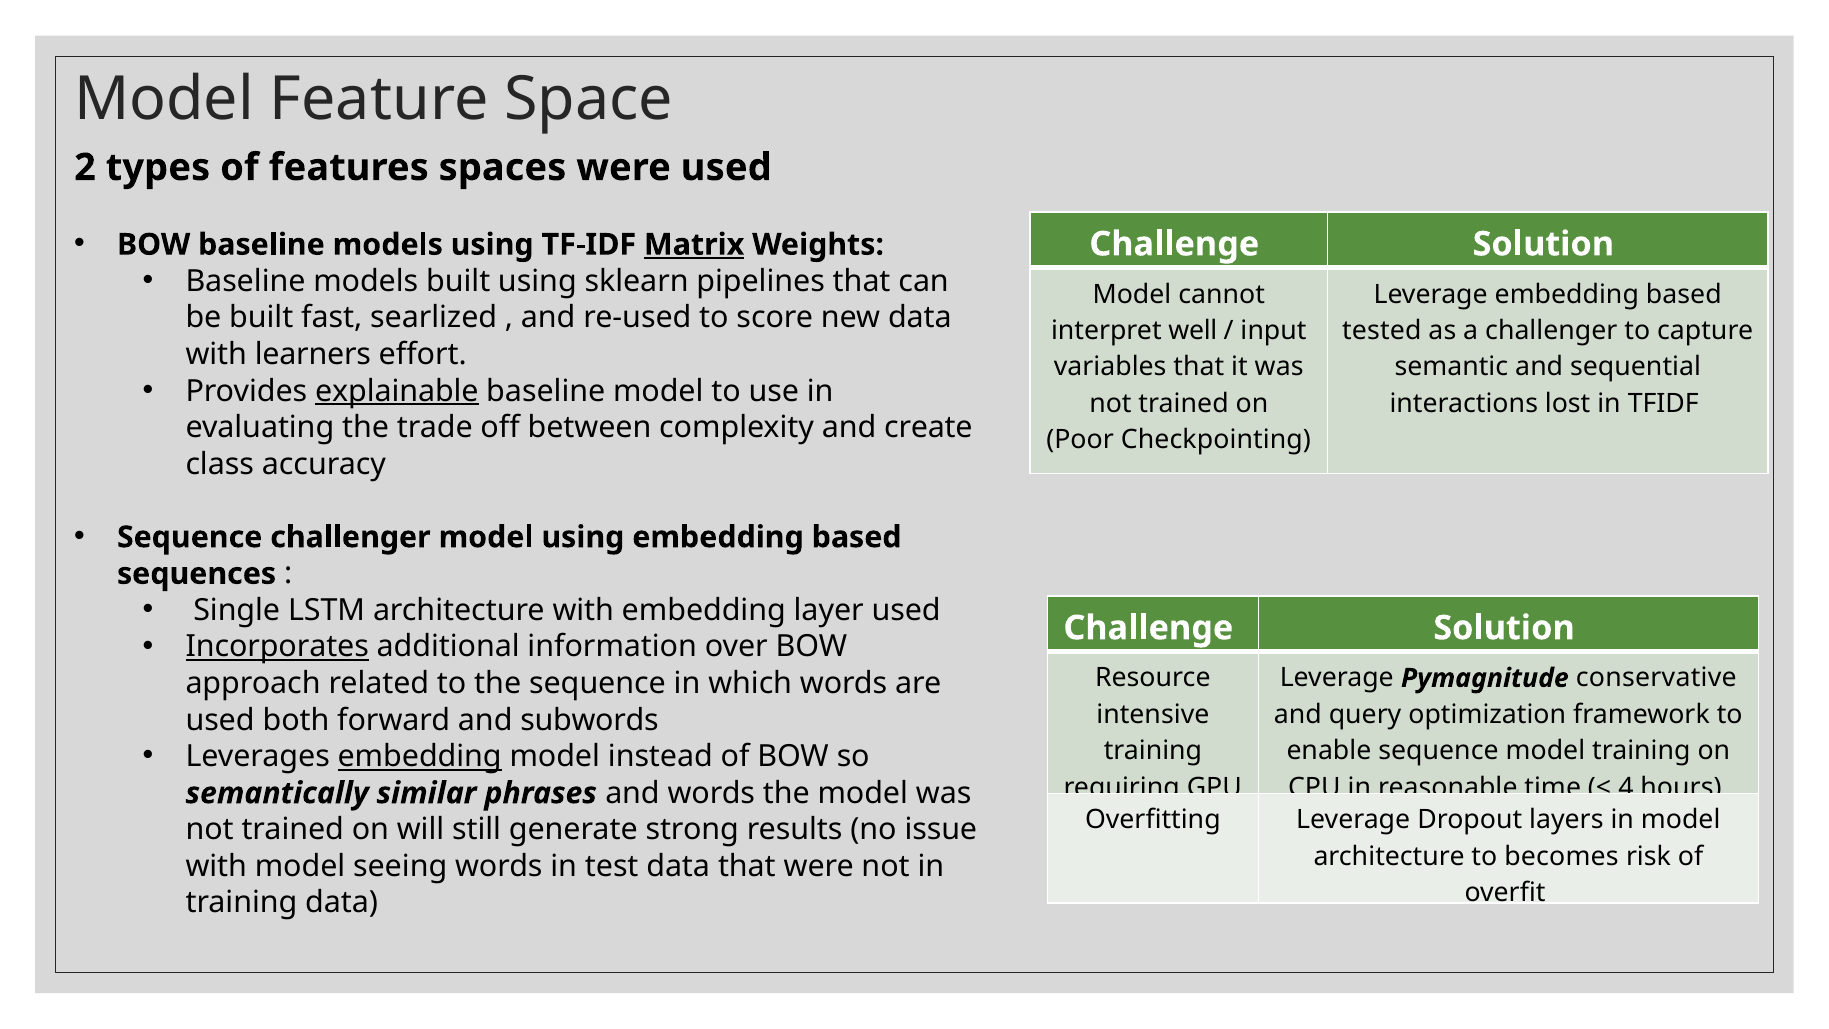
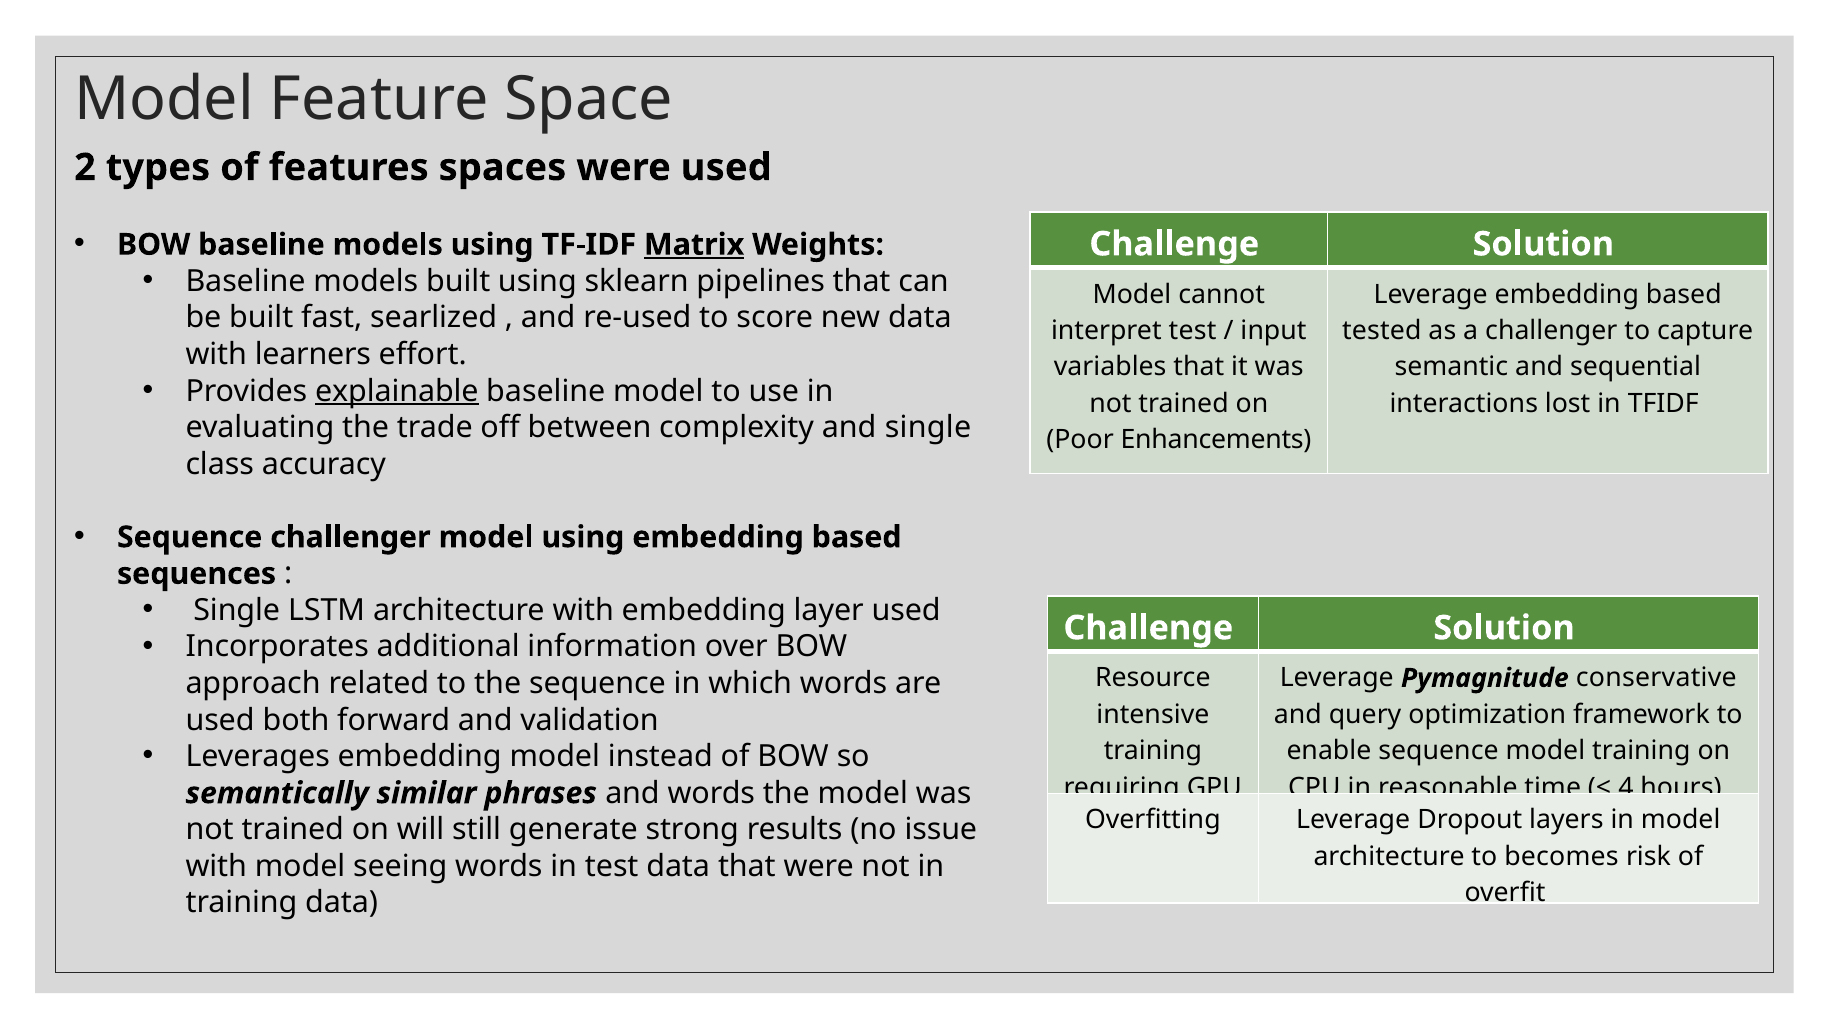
interpret well: well -> test
and create: create -> single
Checkpointing: Checkpointing -> Enhancements
Incorporates underline: present -> none
subwords: subwords -> validation
embedding at (420, 757) underline: present -> none
